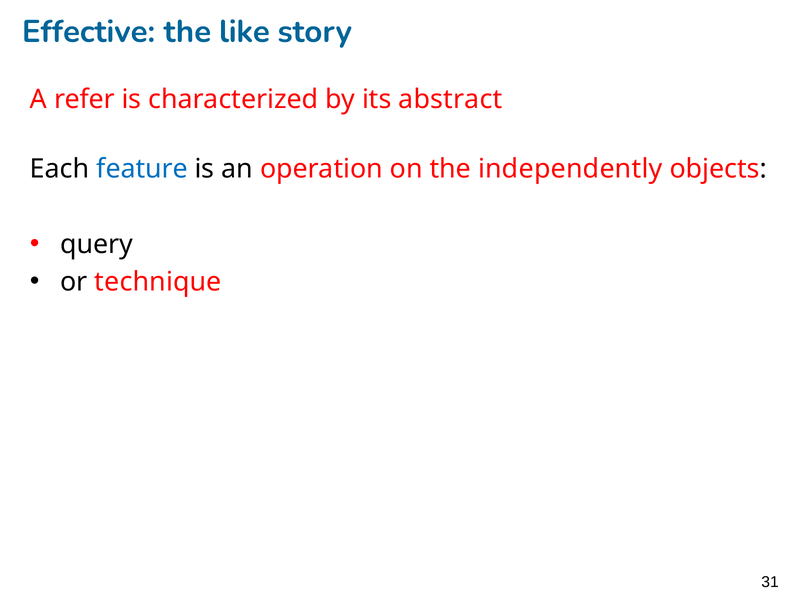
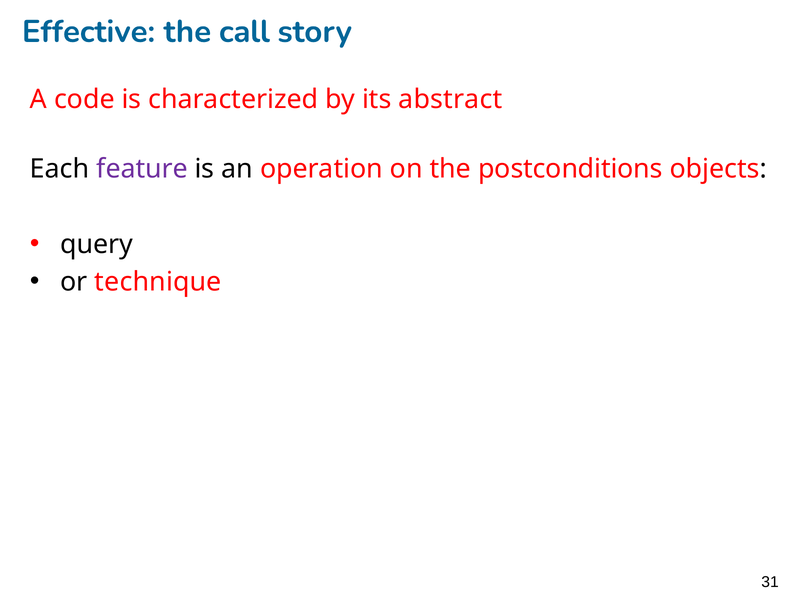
like: like -> call
refer: refer -> code
feature colour: blue -> purple
independently: independently -> postconditions
